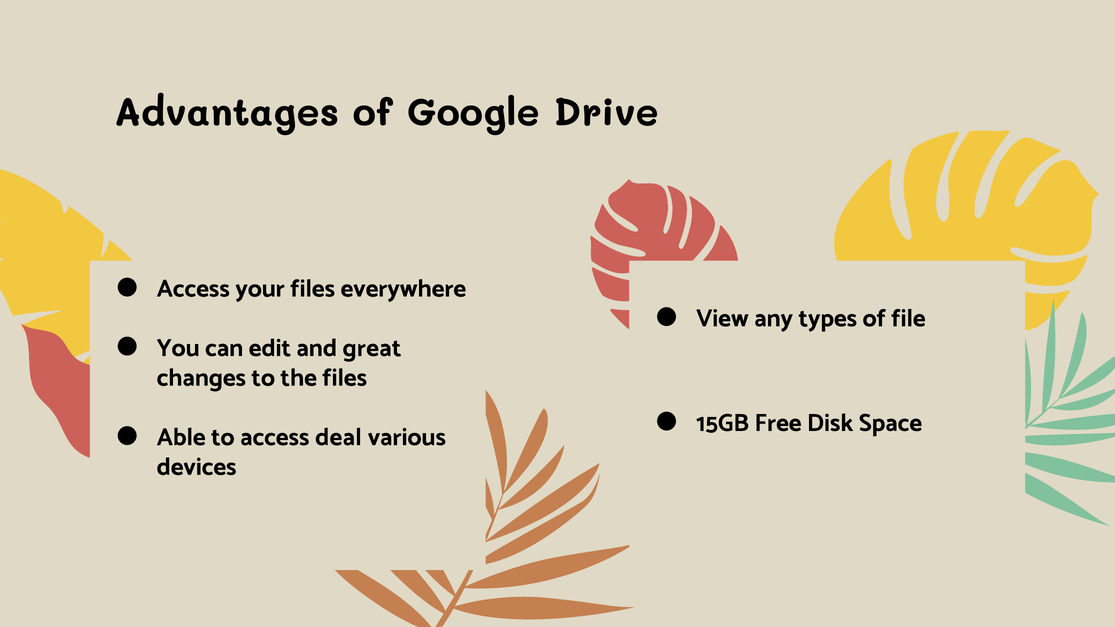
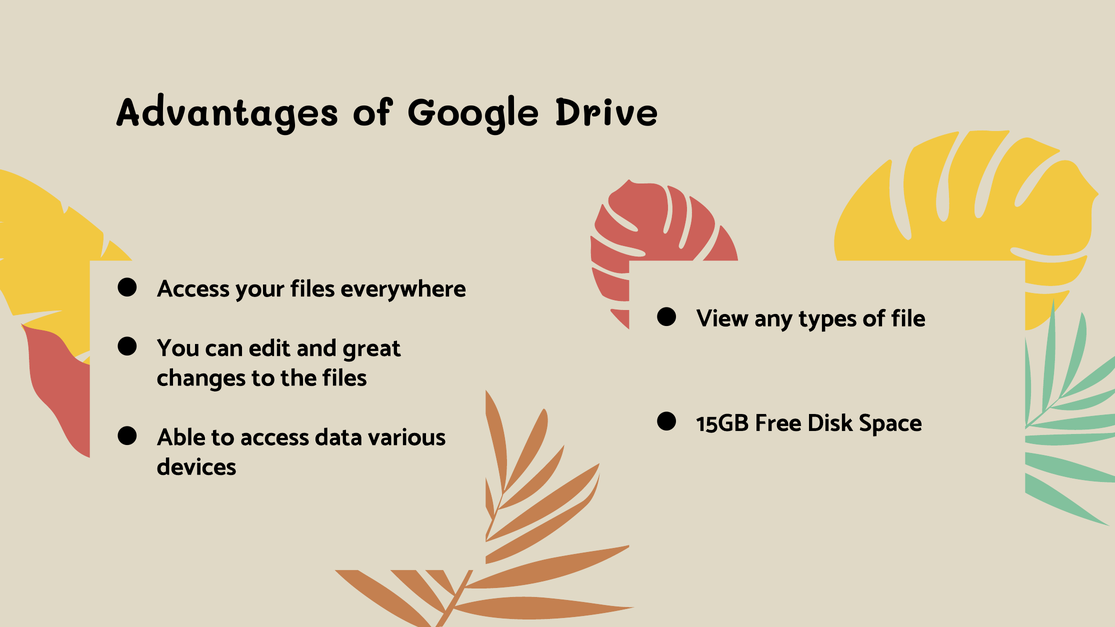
deal: deal -> data
